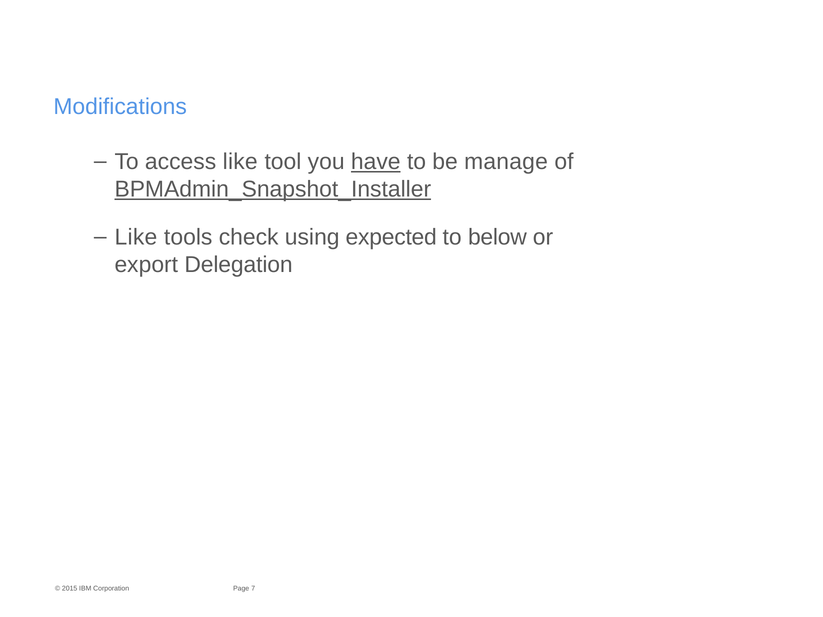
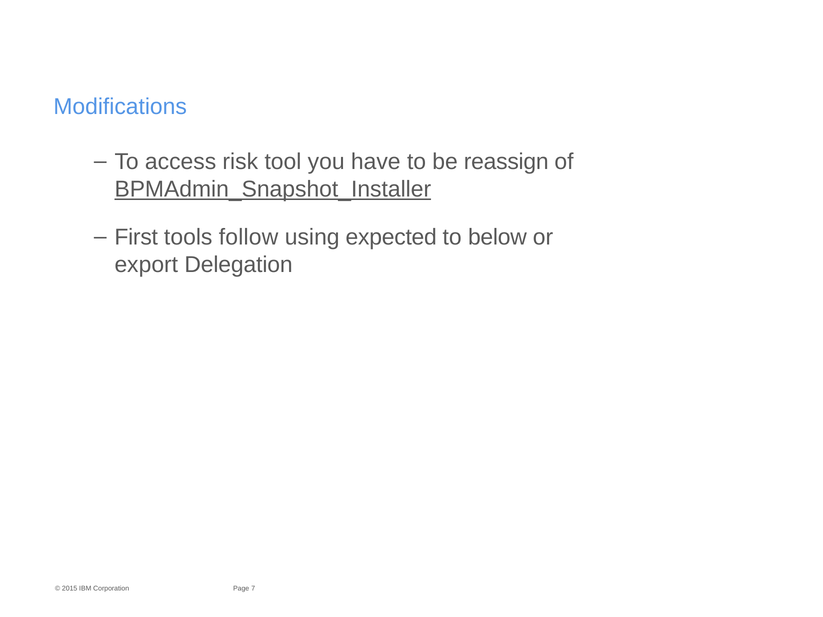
access like: like -> risk
have underline: present -> none
manage: manage -> reassign
Like at (136, 237): Like -> First
check: check -> follow
